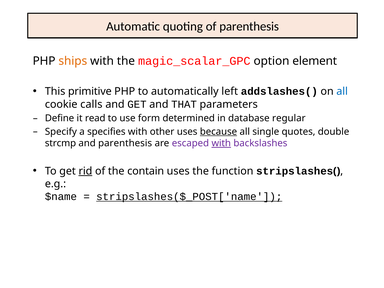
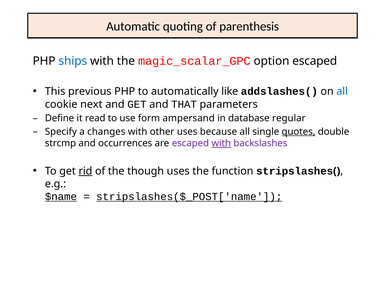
ships colour: orange -> blue
option element: element -> escaped
primitive: primitive -> previous
left: left -> like
calls: calls -> next
determined: determined -> ampersand
specifies: specifies -> changes
because underline: present -> none
quotes underline: none -> present
and parenthesis: parenthesis -> occurrences
contain: contain -> though
$name underline: none -> present
